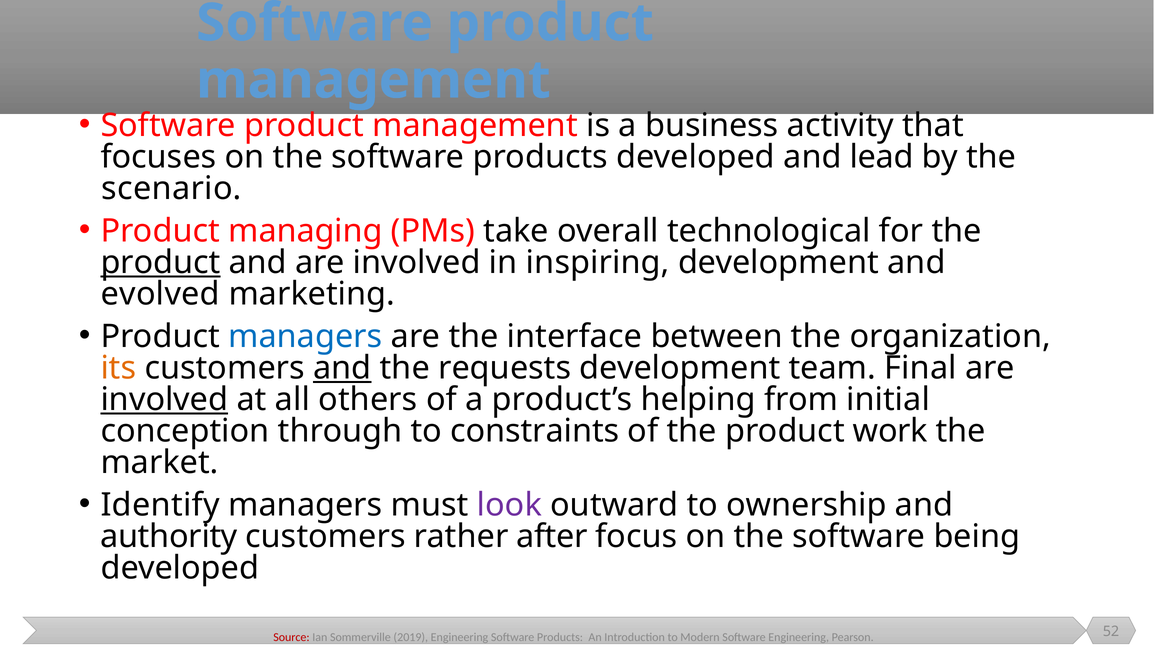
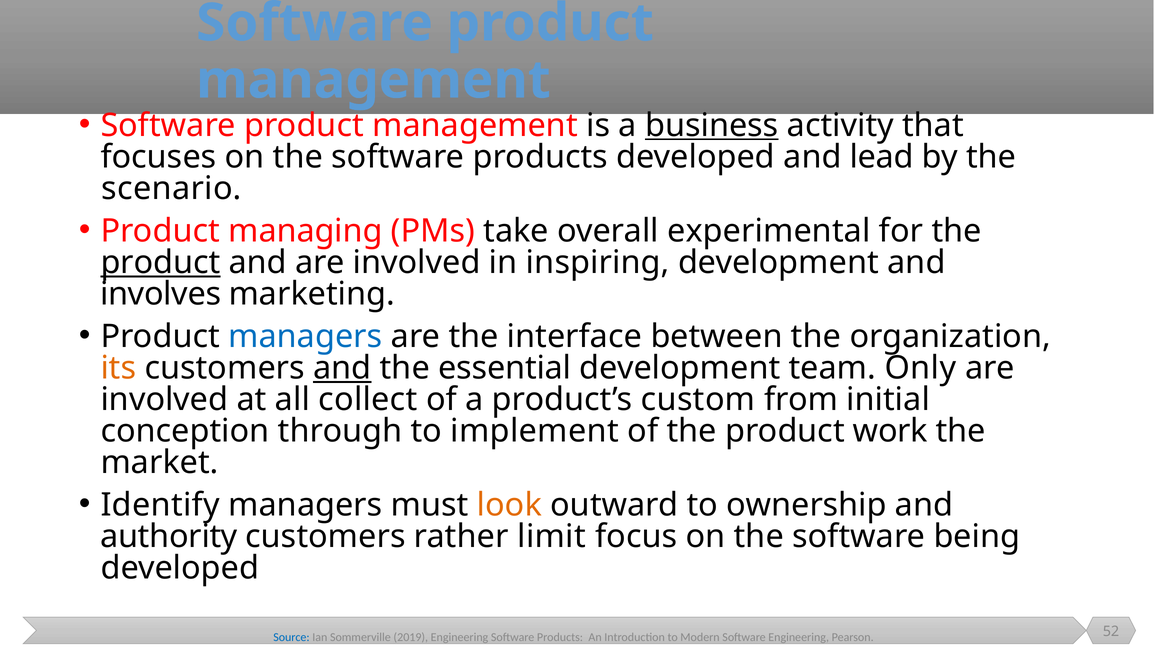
business underline: none -> present
technological: technological -> experimental
evolved: evolved -> involves
requests: requests -> essential
Final: Final -> Only
involved at (164, 400) underline: present -> none
others: others -> collect
helping: helping -> custom
constraints: constraints -> implement
look colour: purple -> orange
after: after -> limit
Source colour: red -> blue
